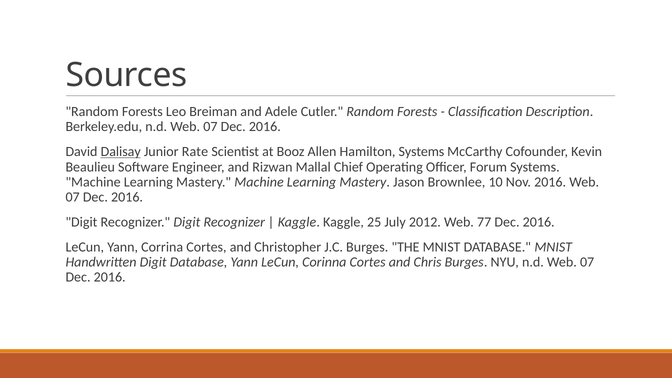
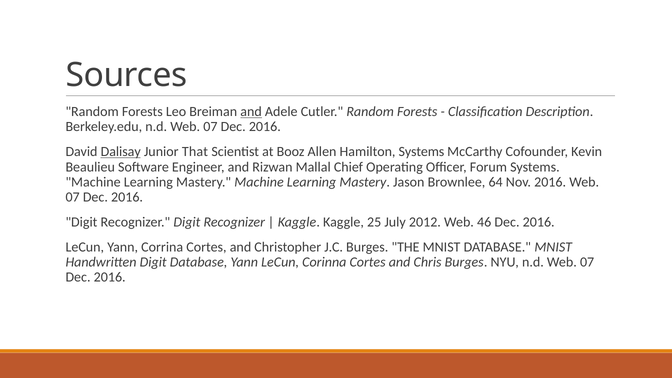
and at (251, 112) underline: none -> present
Rate: Rate -> That
10: 10 -> 64
77: 77 -> 46
